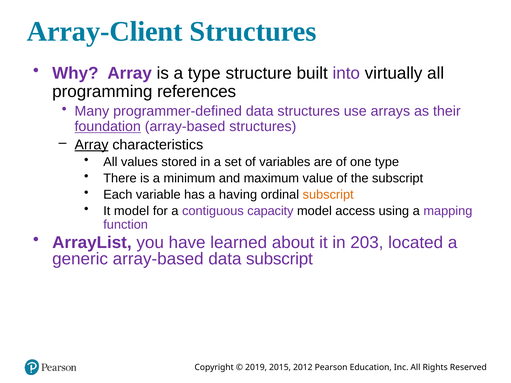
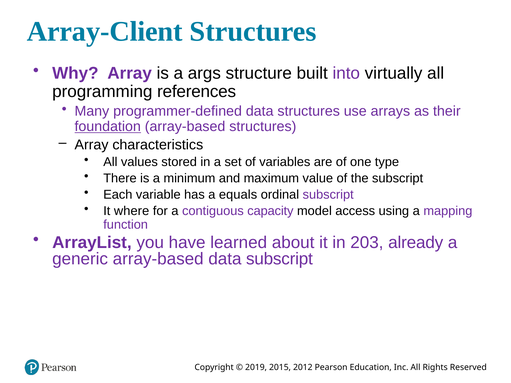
a type: type -> args
Array at (92, 145) underline: present -> none
having: having -> equals
subscript at (328, 195) colour: orange -> purple
It model: model -> where
located: located -> already
